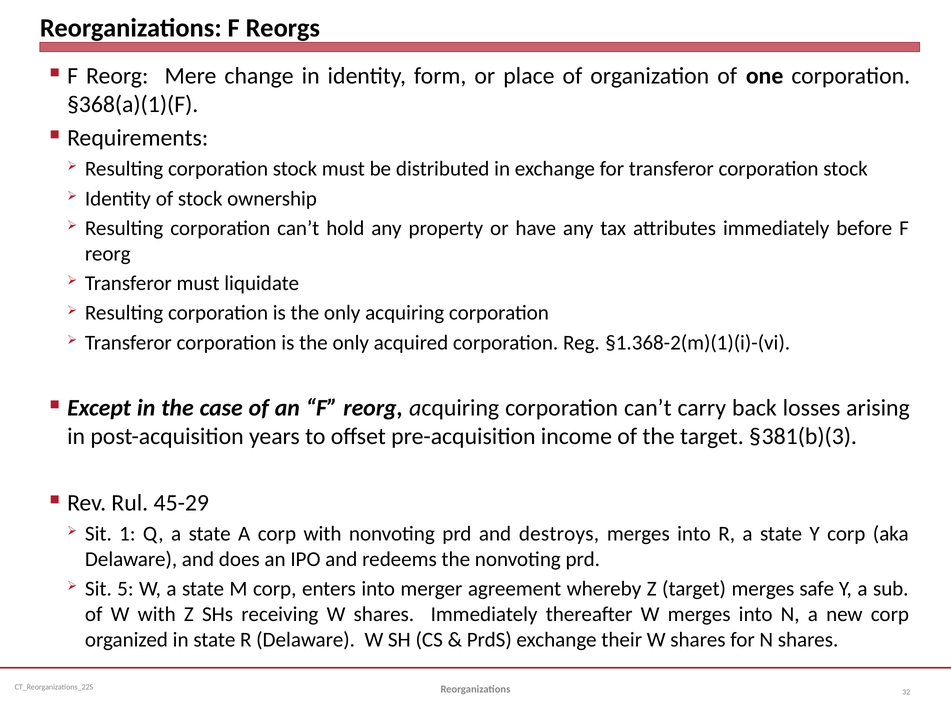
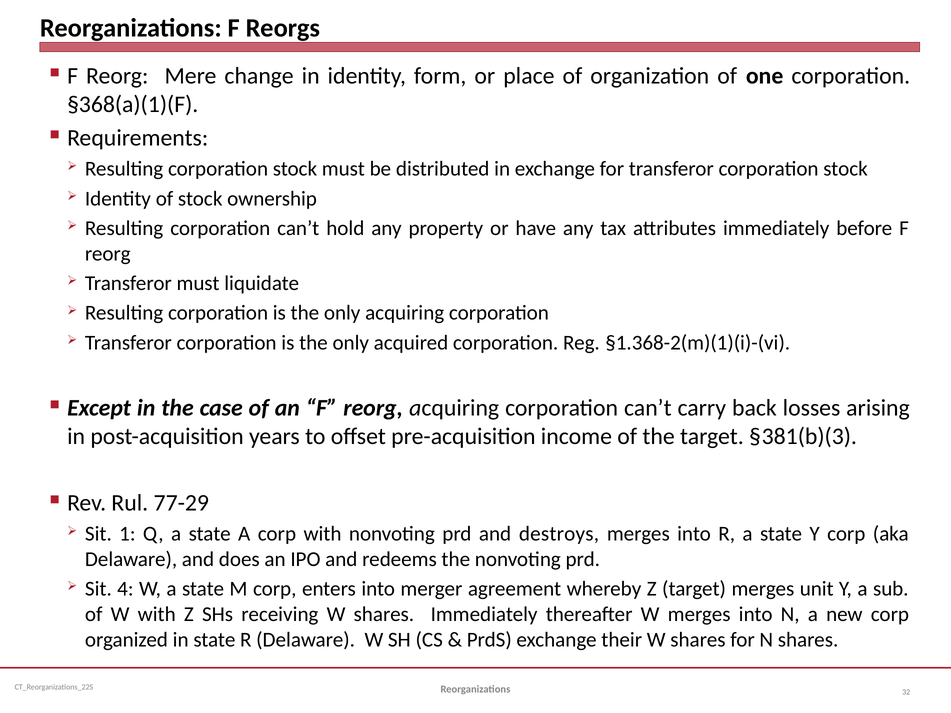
45-29: 45-29 -> 77-29
5: 5 -> 4
safe: safe -> unit
